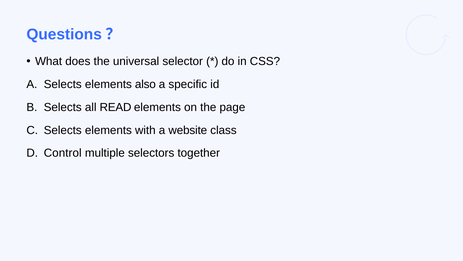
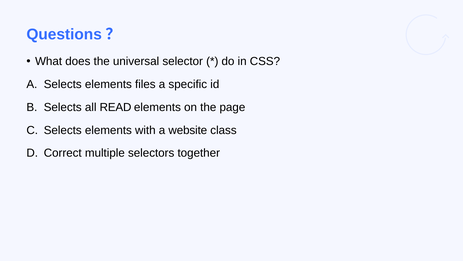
also: also -> files
Control: Control -> Correct
